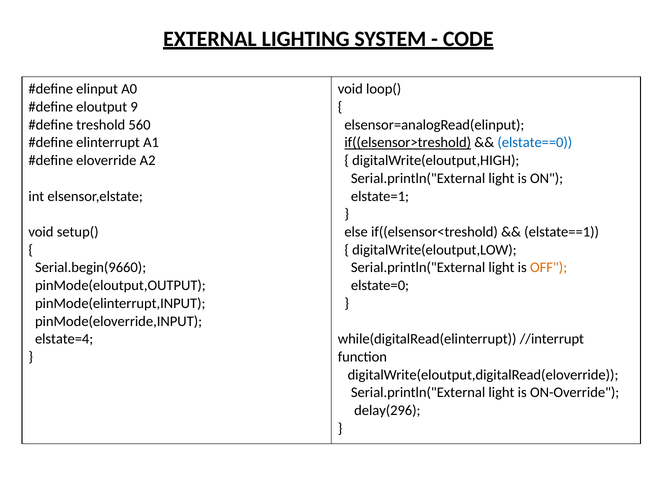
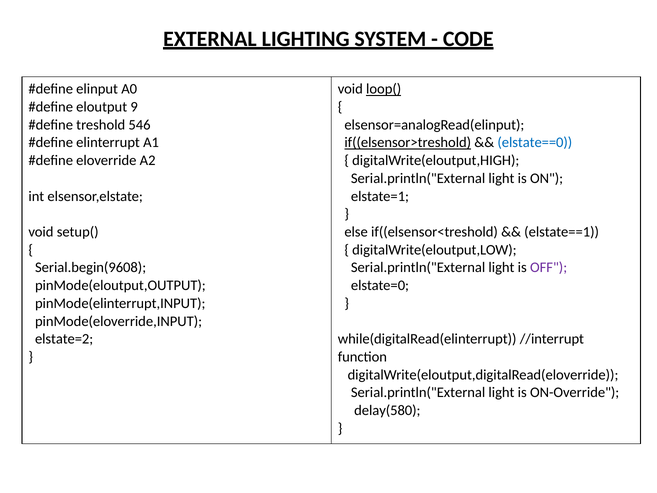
loop( underline: none -> present
560: 560 -> 546
Serial.begin(9660: Serial.begin(9660 -> Serial.begin(9608
OFF colour: orange -> purple
elstate=4: elstate=4 -> elstate=2
delay(296: delay(296 -> delay(580
